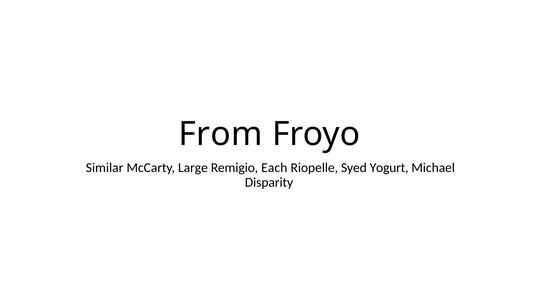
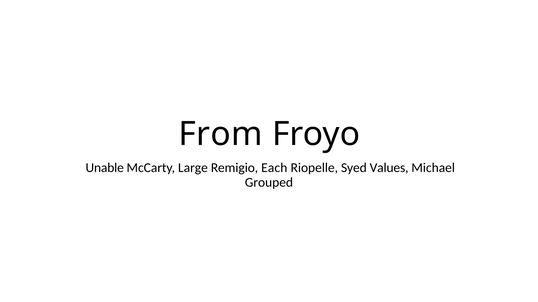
Similar: Similar -> Unable
Yogurt: Yogurt -> Values
Disparity: Disparity -> Grouped
